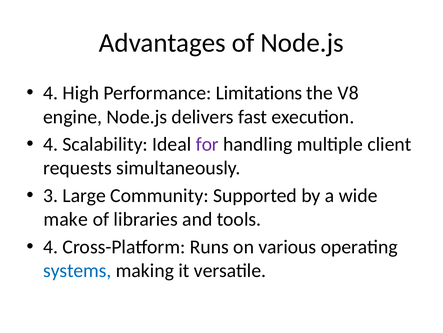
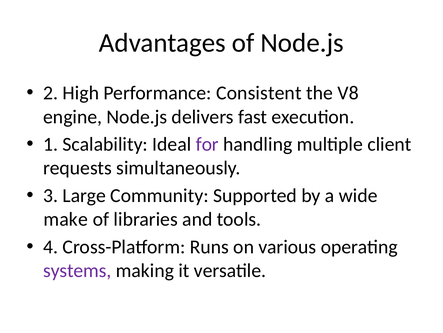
4 at (51, 93): 4 -> 2
Limitations: Limitations -> Consistent
4 at (51, 144): 4 -> 1
systems colour: blue -> purple
